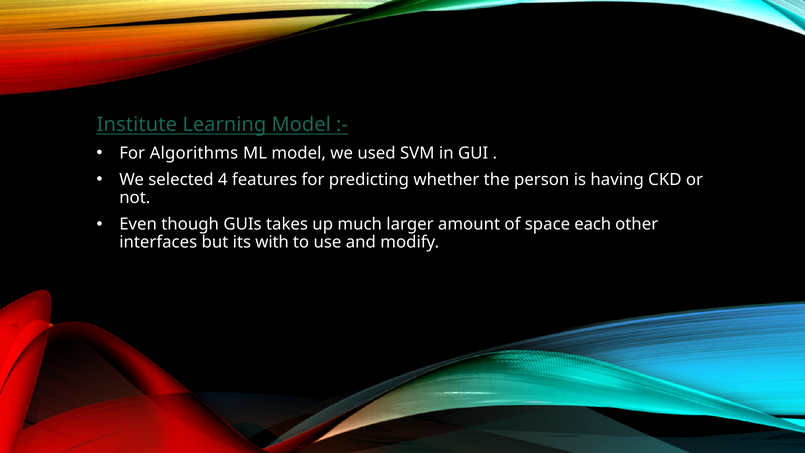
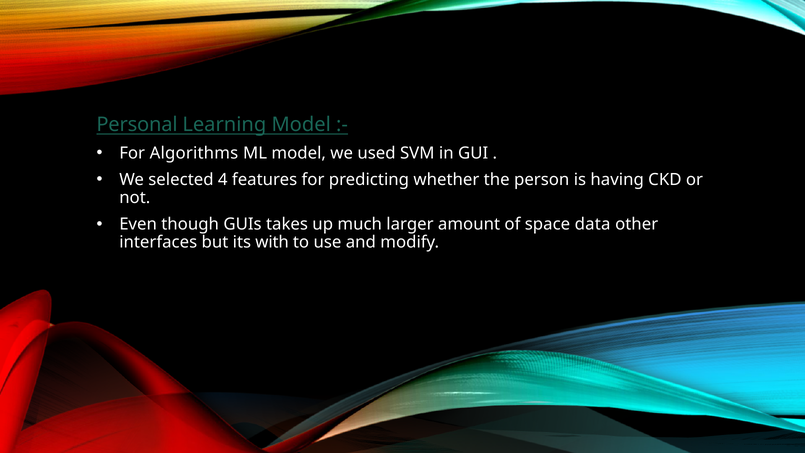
Institute: Institute -> Personal
each: each -> data
